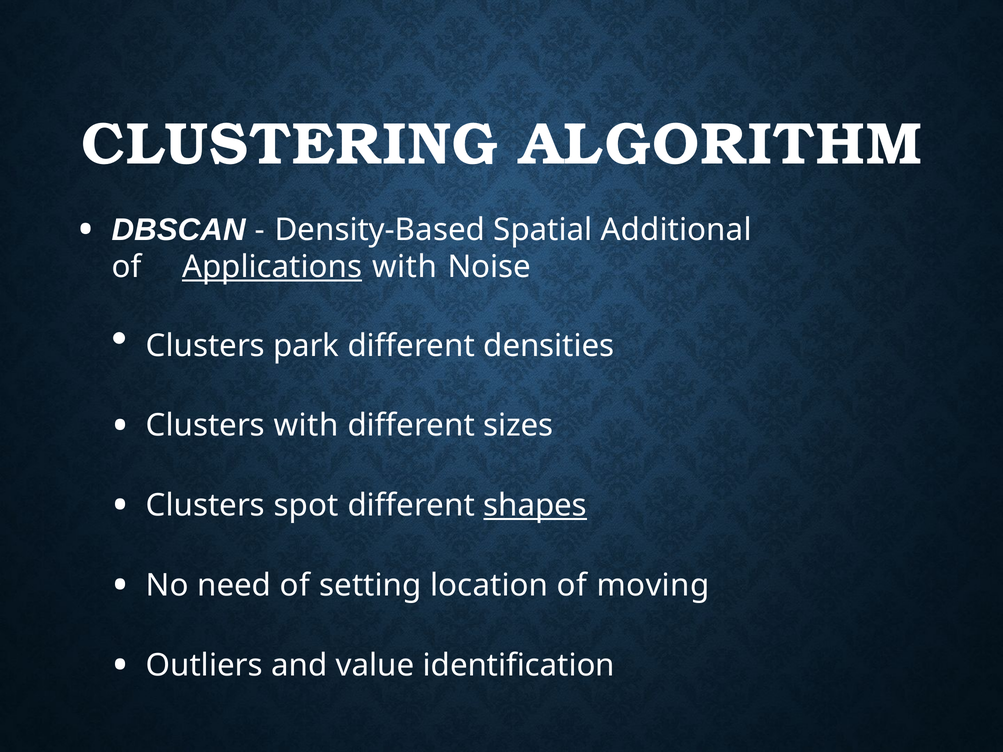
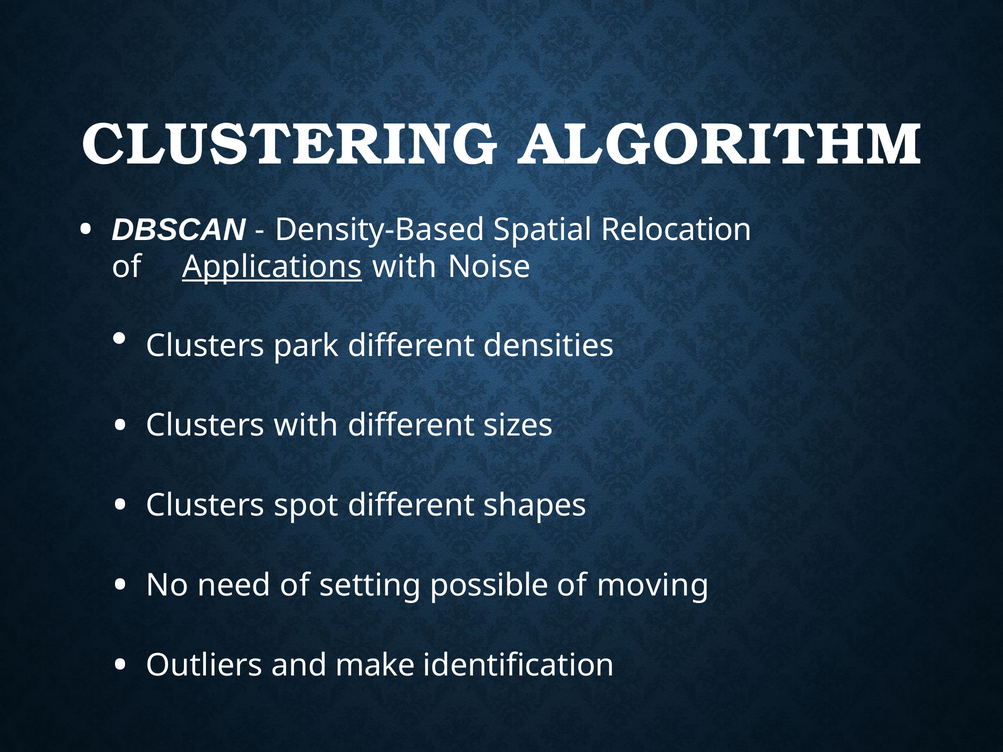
Additional: Additional -> Relocation
shapes underline: present -> none
location: location -> possible
value: value -> make
